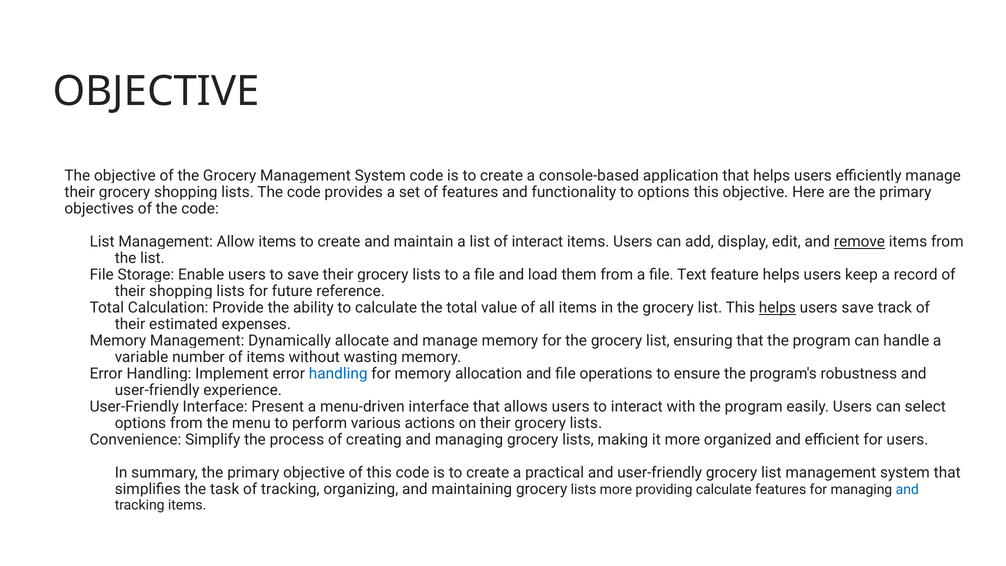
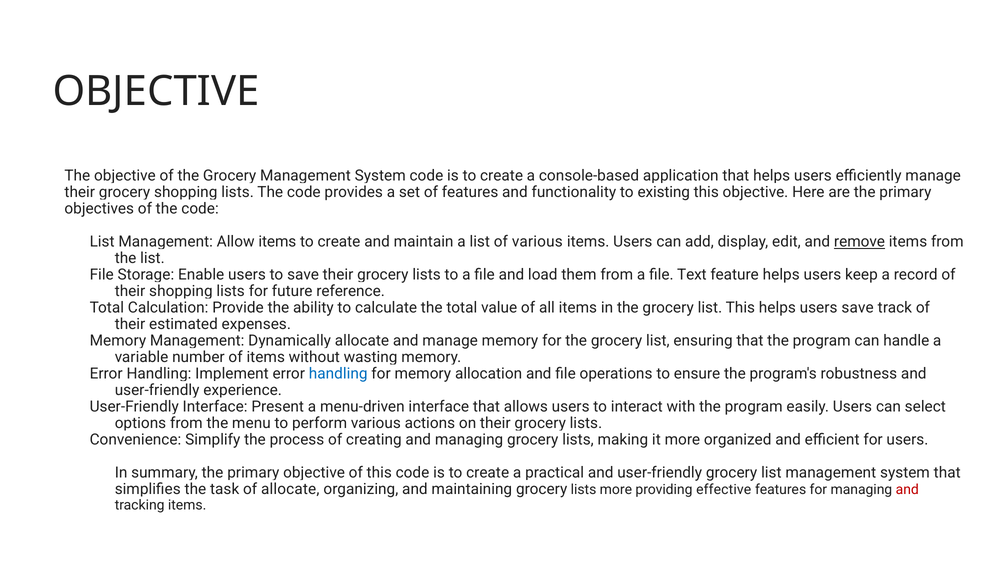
to options: options -> existing
of interact: interact -> various
helps at (777, 308) underline: present -> none
of tracking: tracking -> allocate
providing calculate: calculate -> effective
and at (907, 490) colour: blue -> red
